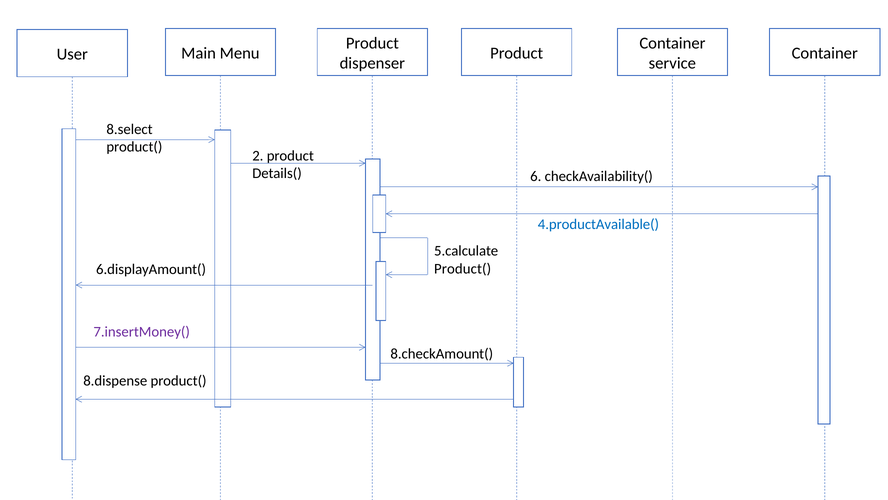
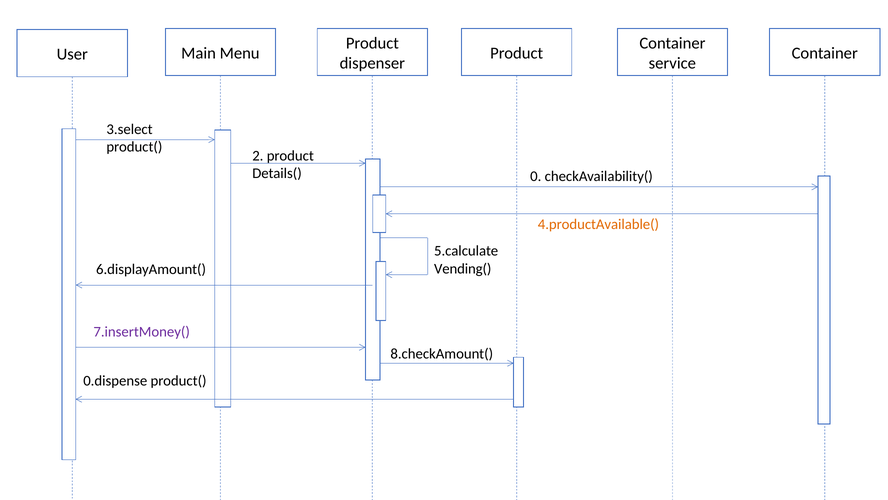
8.select: 8.select -> 3.select
6: 6 -> 0
4.productAvailable( colour: blue -> orange
Product( at (463, 269): Product( -> Vending(
8.dispense: 8.dispense -> 0.dispense
